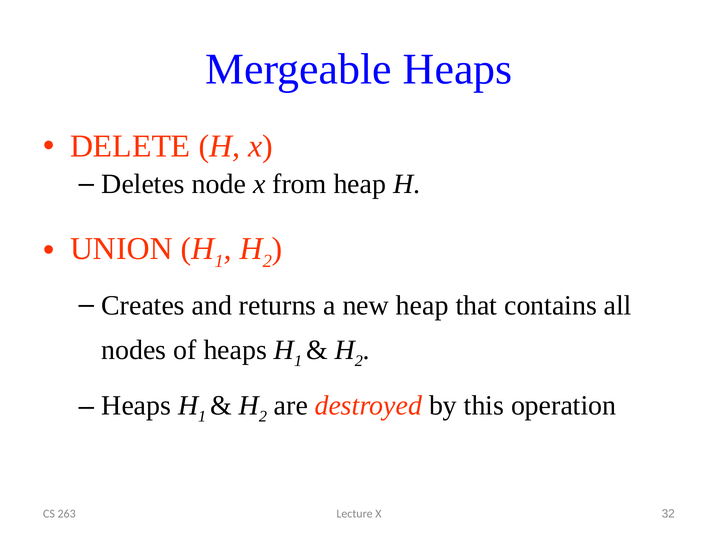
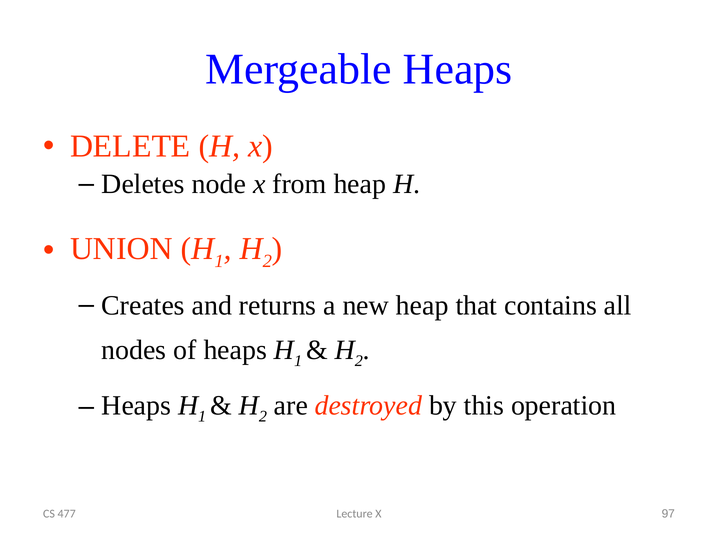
263: 263 -> 477
32: 32 -> 97
